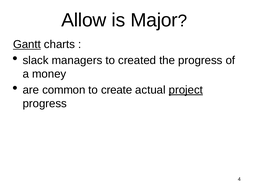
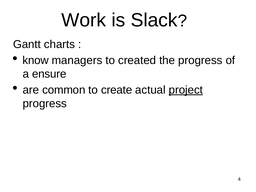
Allow: Allow -> Work
Major: Major -> Slack
Gantt underline: present -> none
slack: slack -> know
money: money -> ensure
